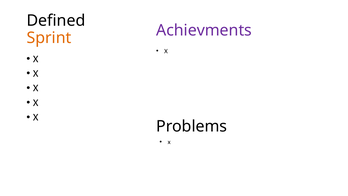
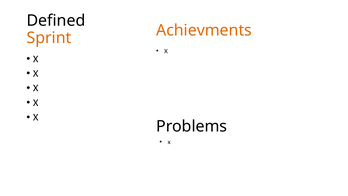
Achievments colour: purple -> orange
